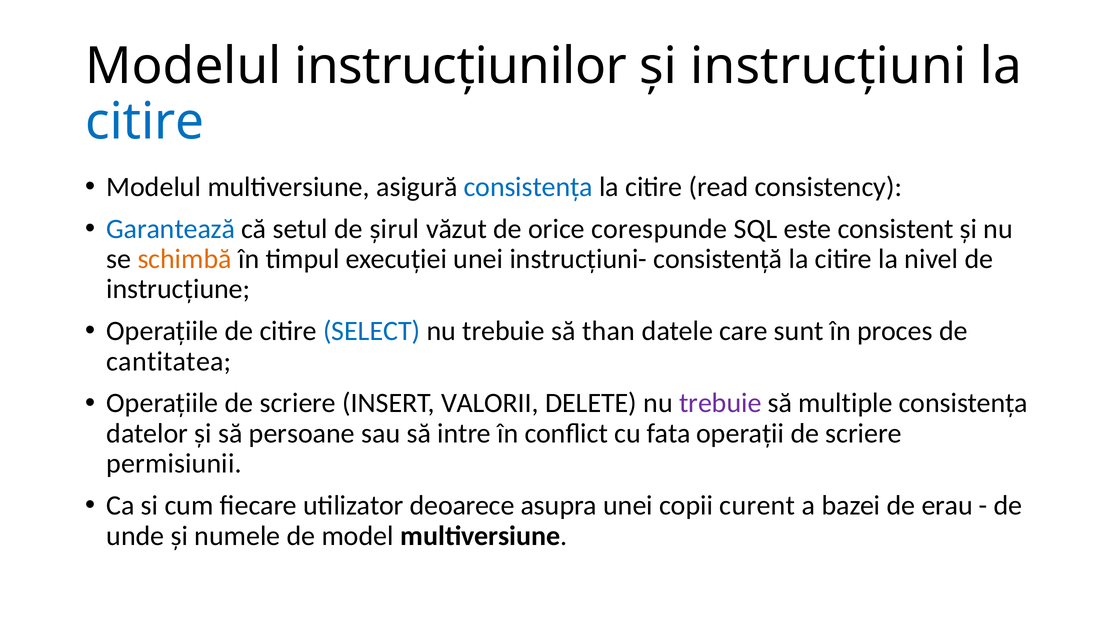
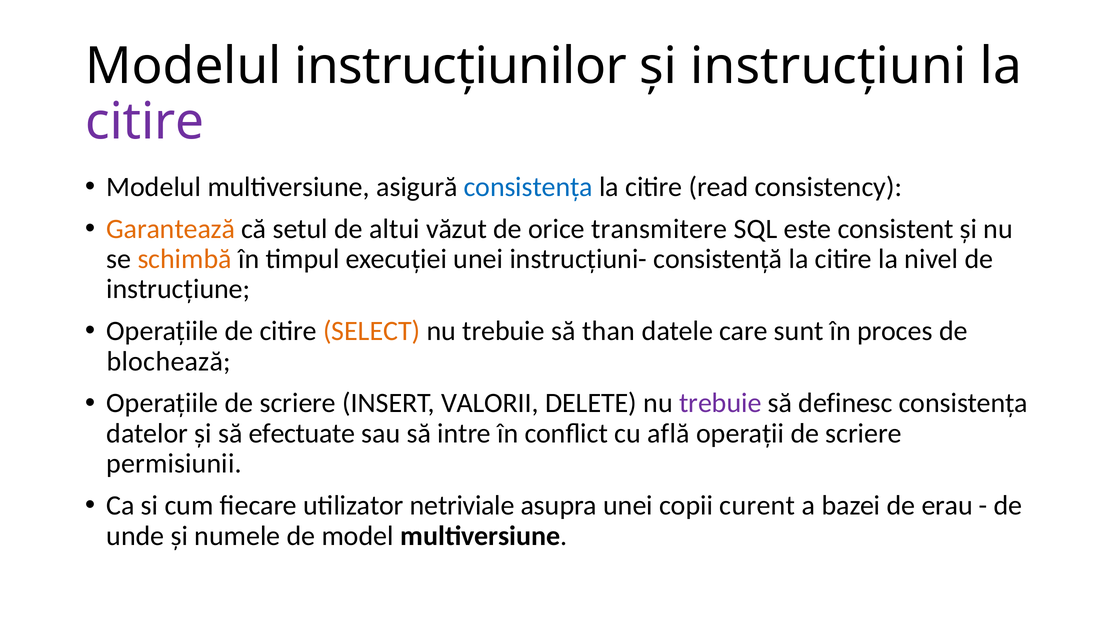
citire at (145, 122) colour: blue -> purple
Garantează colour: blue -> orange
şirul: şirul -> altui
corespunde: corespunde -> transmitere
SELECT colour: blue -> orange
cantitatea: cantitatea -> blochează
multiple: multiple -> definesc
persoane: persoane -> efectuate
fata: fata -> află
deoarece: deoarece -> netriviale
